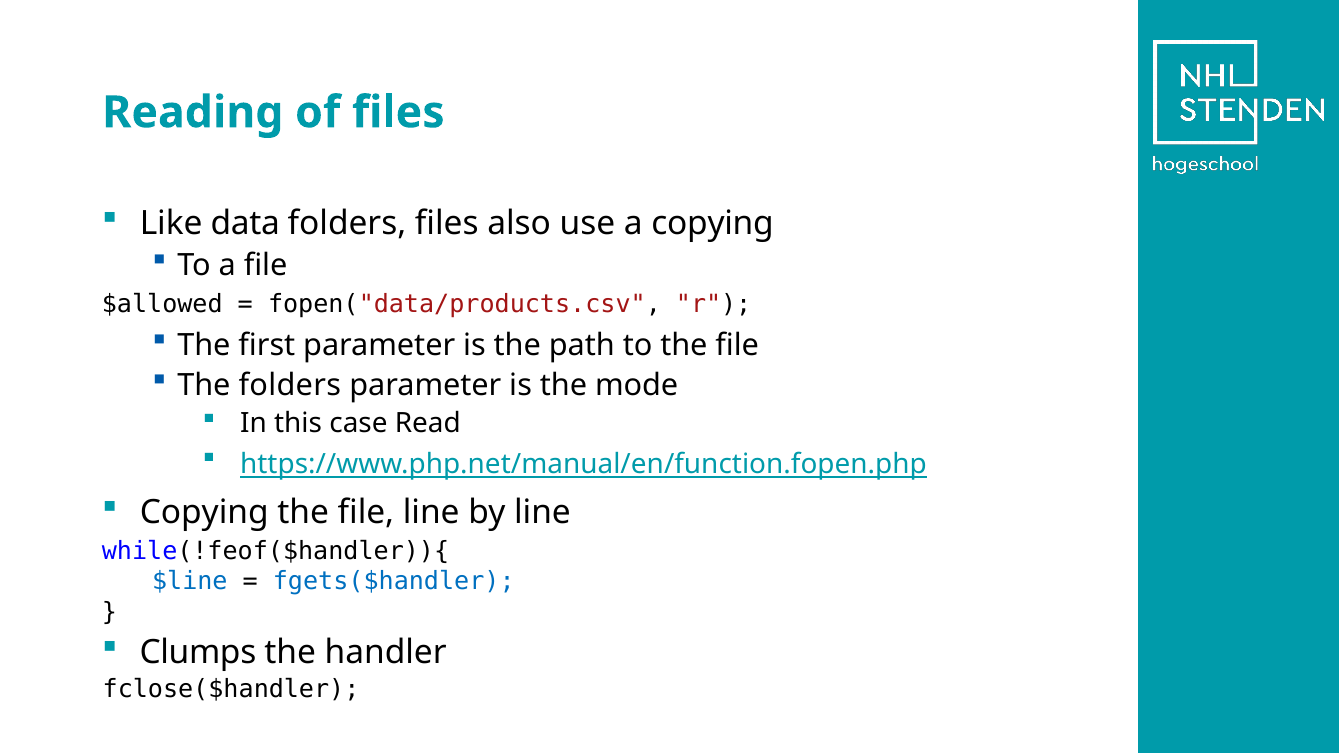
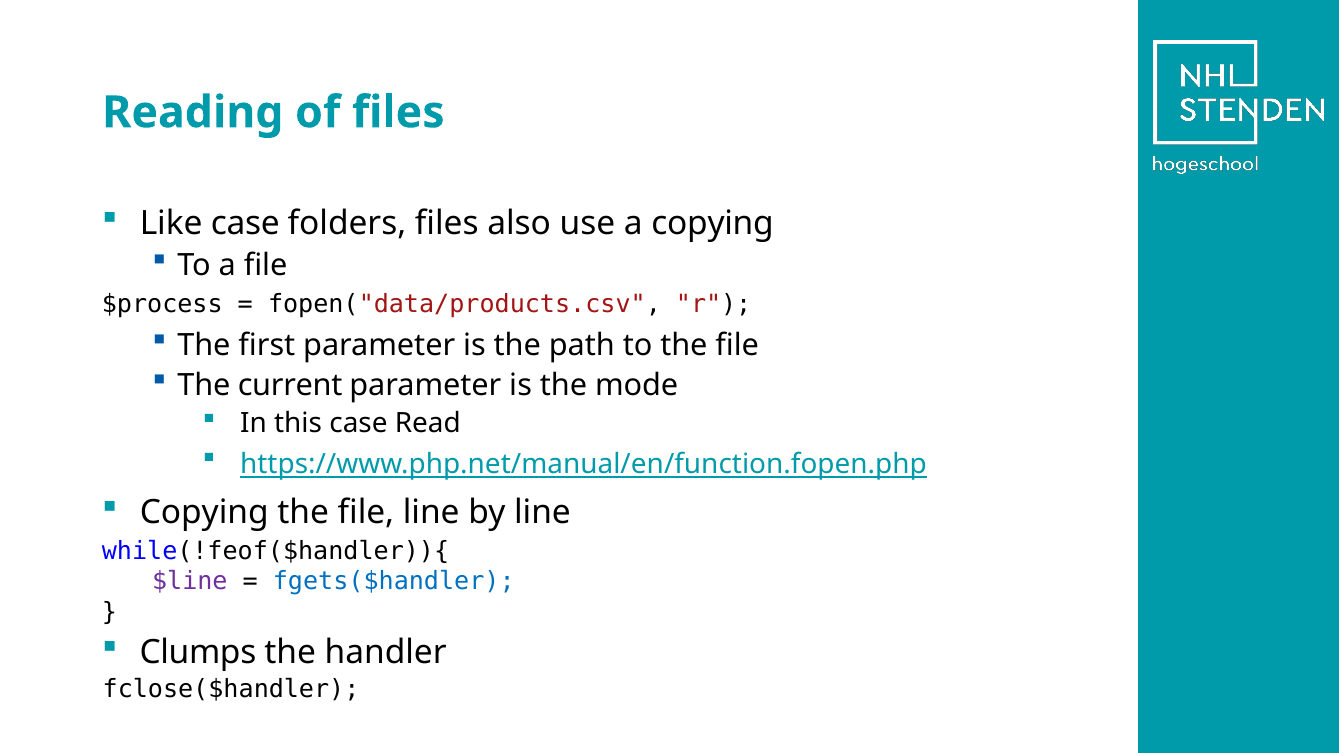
Like data: data -> case
$allowed: $allowed -> $process
The folders: folders -> current
$line colour: blue -> purple
